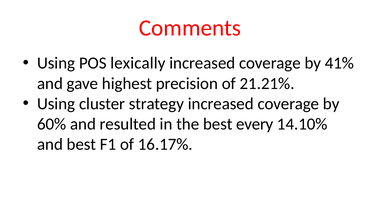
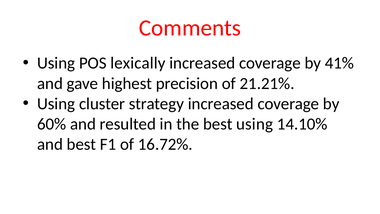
best every: every -> using
16.17%: 16.17% -> 16.72%
